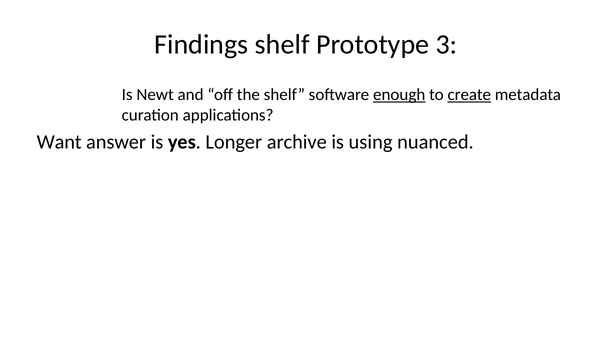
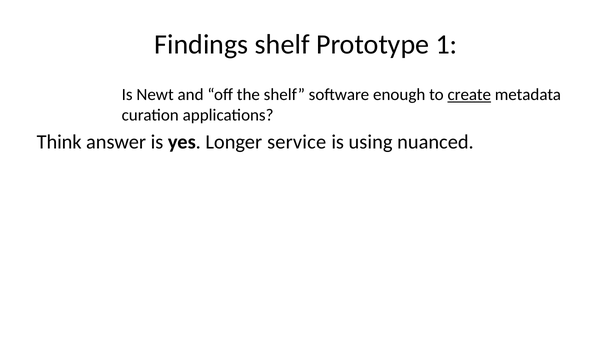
3: 3 -> 1
enough underline: present -> none
Want: Want -> Think
archive: archive -> service
